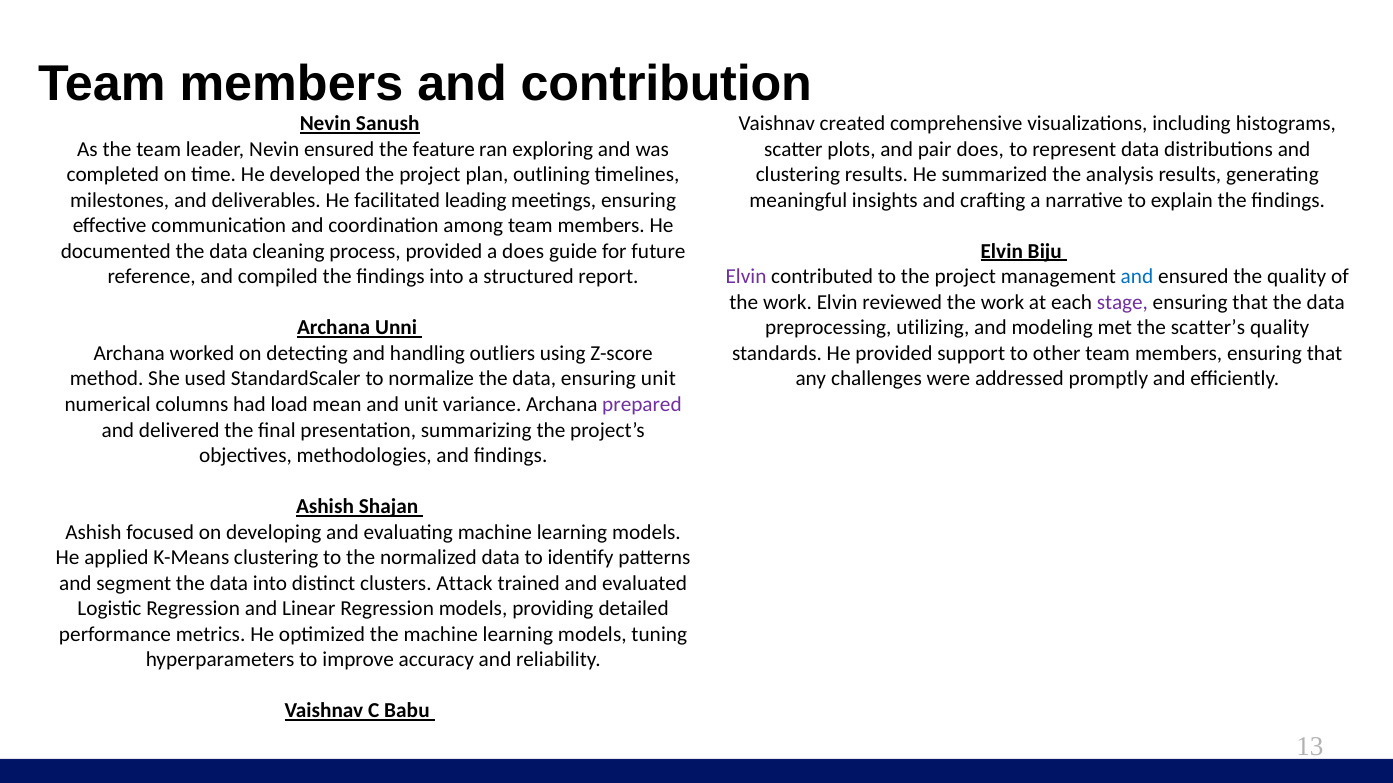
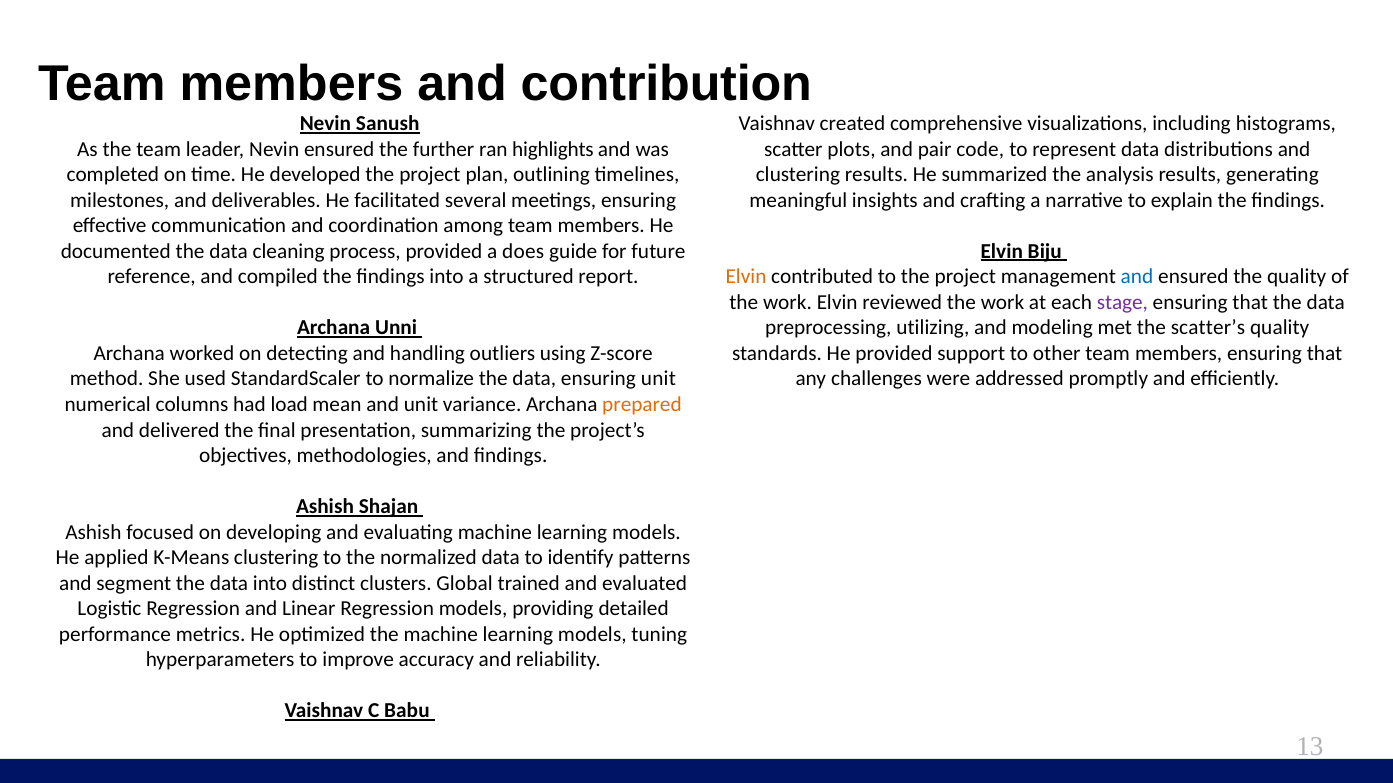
feature: feature -> further
exploring: exploring -> highlights
pair does: does -> code
leading: leading -> several
Elvin at (746, 277) colour: purple -> orange
prepared colour: purple -> orange
Attack: Attack -> Global
